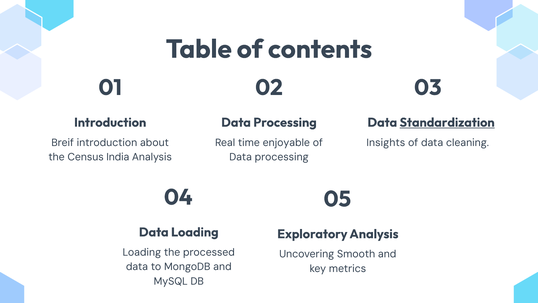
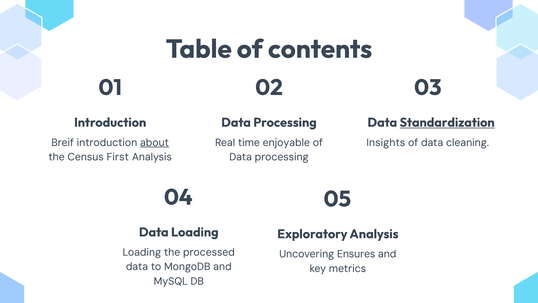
about underline: none -> present
India: India -> First
Smooth: Smooth -> Ensures
